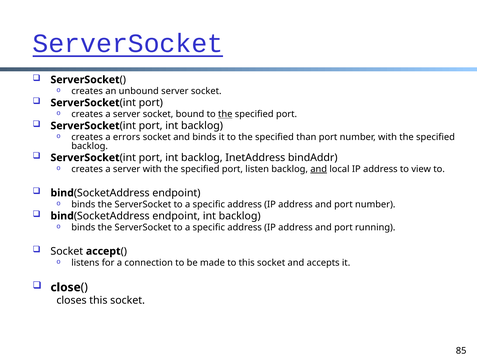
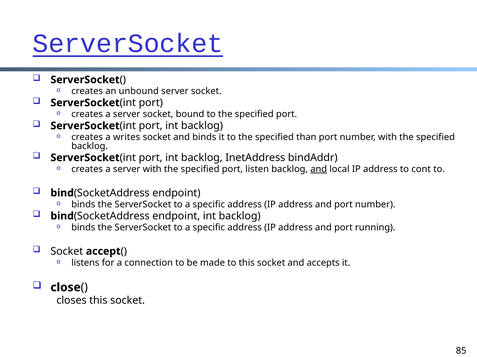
the at (225, 114) underline: present -> none
errors: errors -> writes
view: view -> cont
